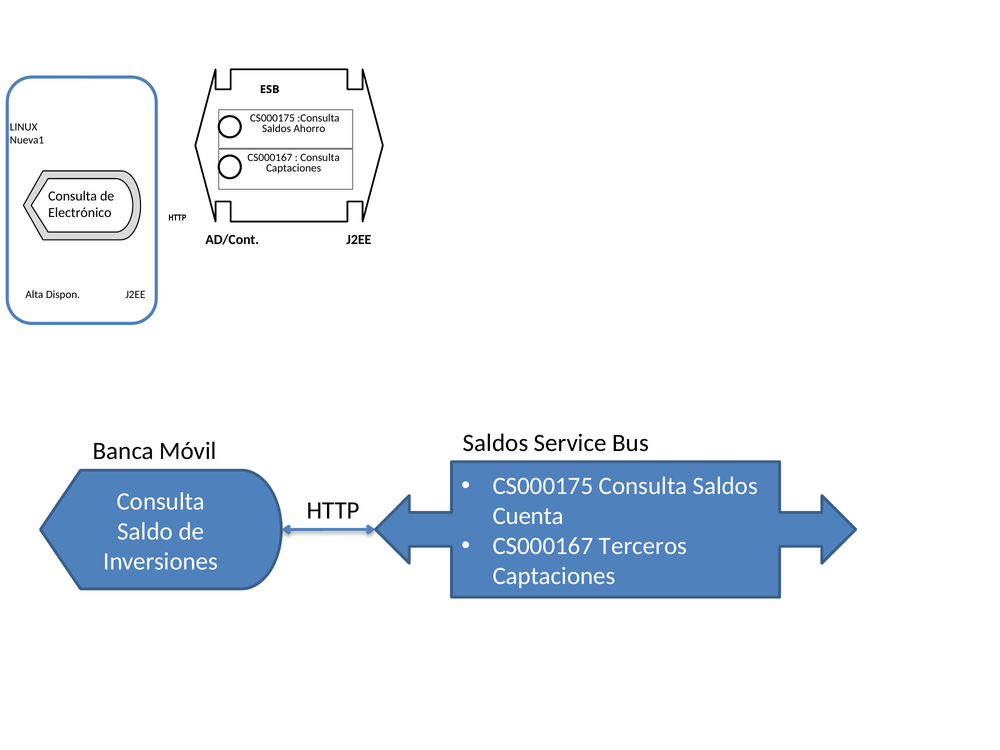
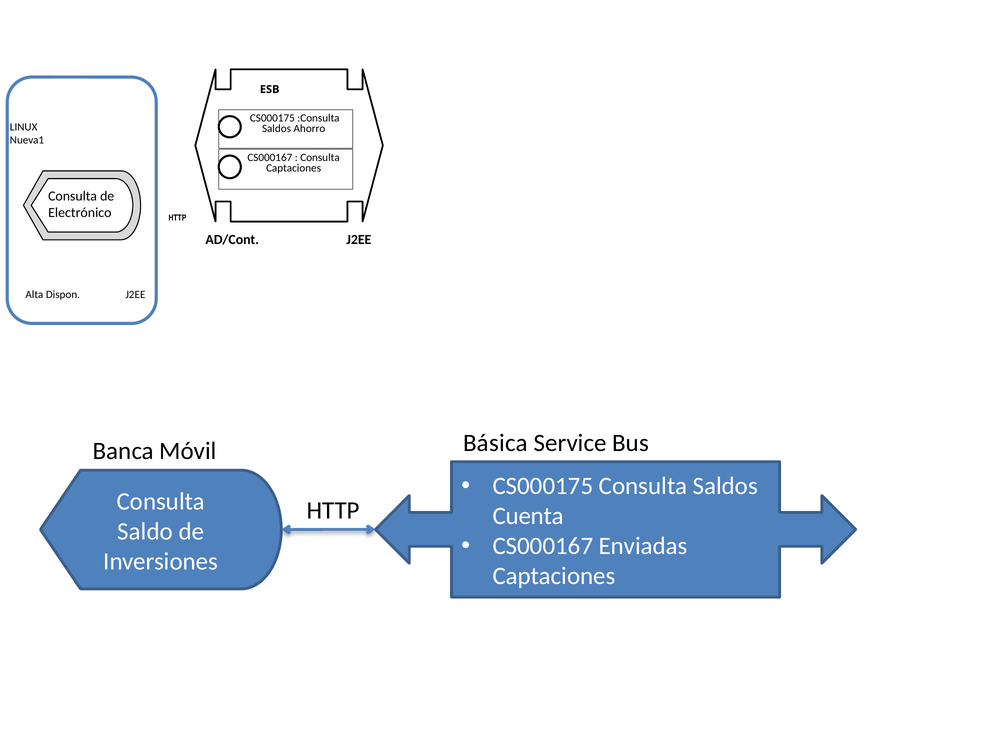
Saldos at (496, 443): Saldos -> Básica
Terceros: Terceros -> Enviadas
